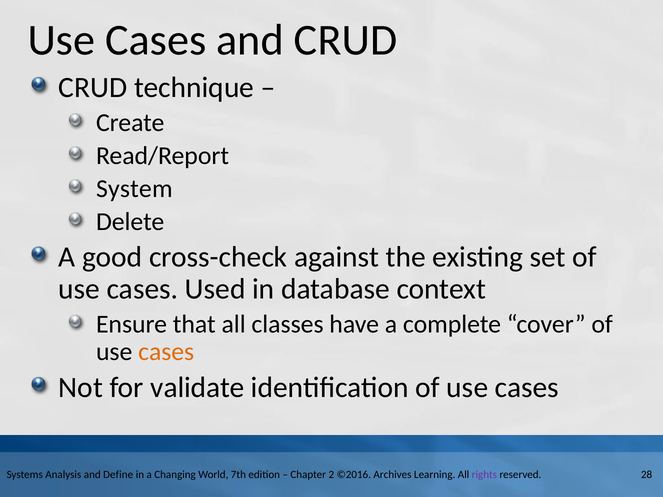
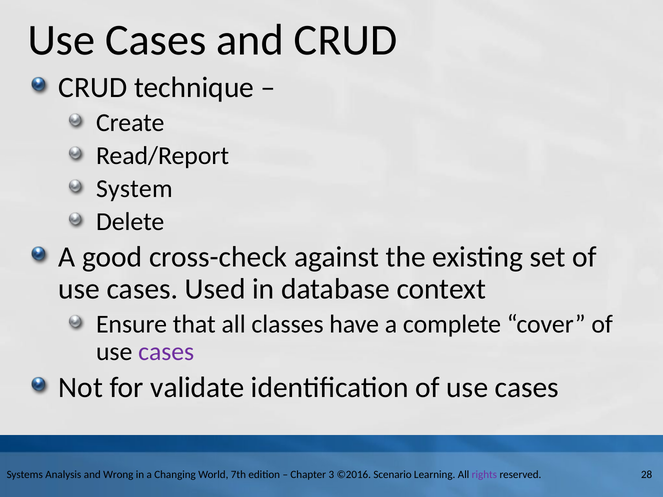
cases at (166, 352) colour: orange -> purple
Define: Define -> Wrong
2: 2 -> 3
Archives: Archives -> Scenario
